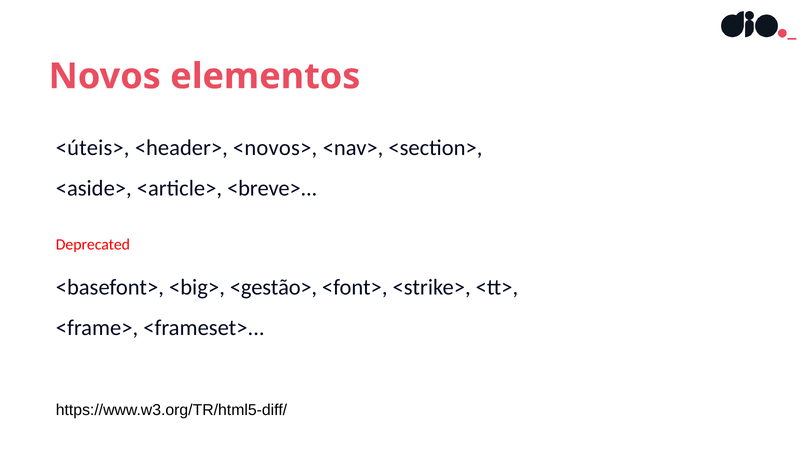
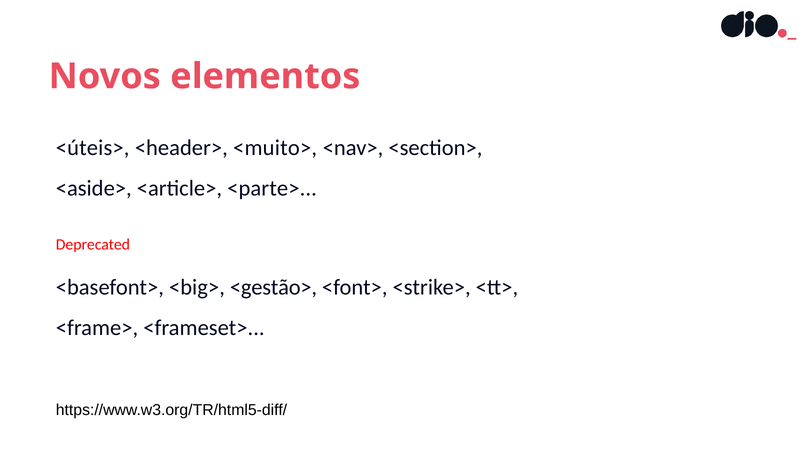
<novos>: <novos> -> <muito>
<breve>: <breve> -> <parte>
